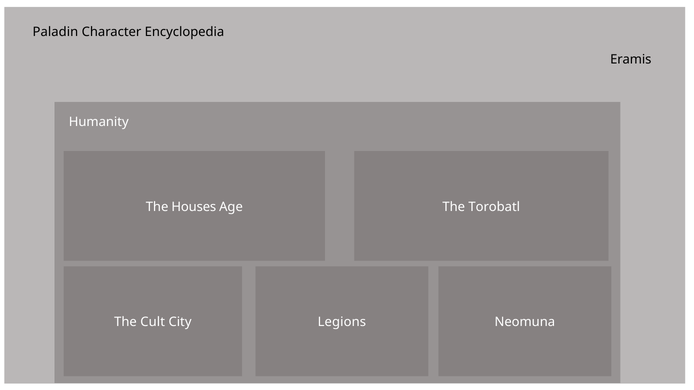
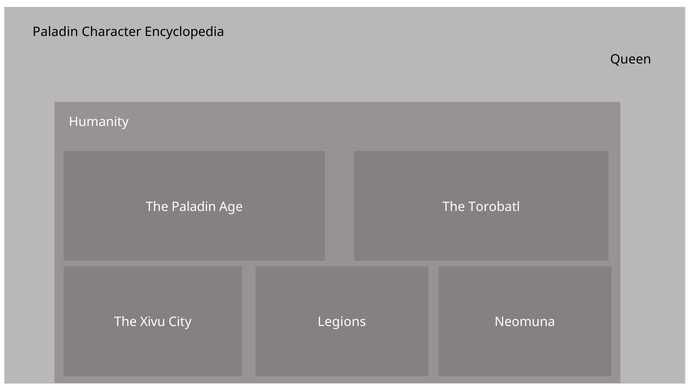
Eramis: Eramis -> Queen
The Houses: Houses -> Paladin
Cult: Cult -> Xivu
